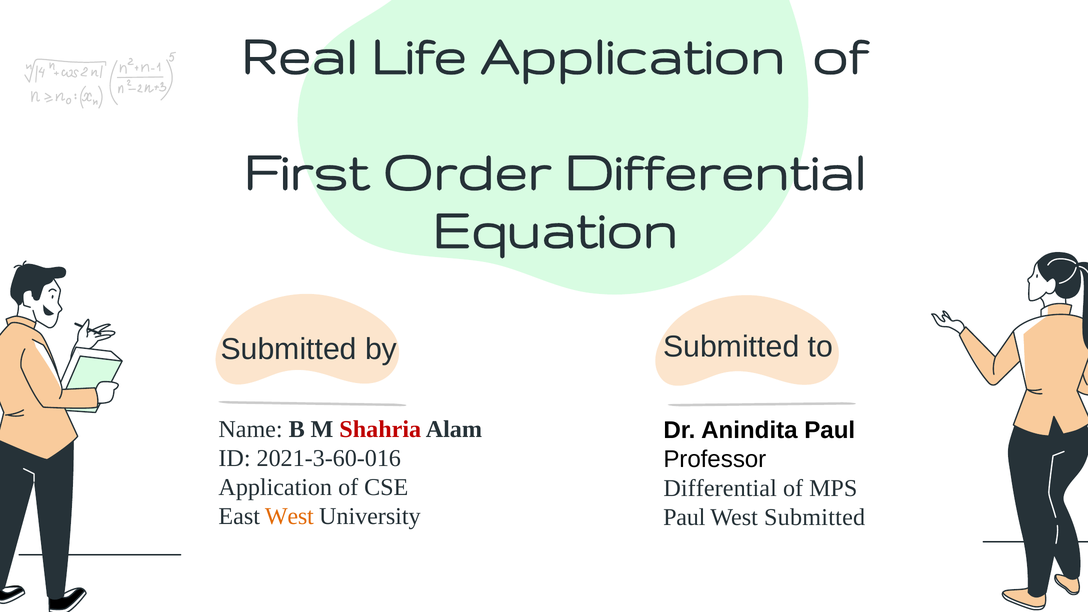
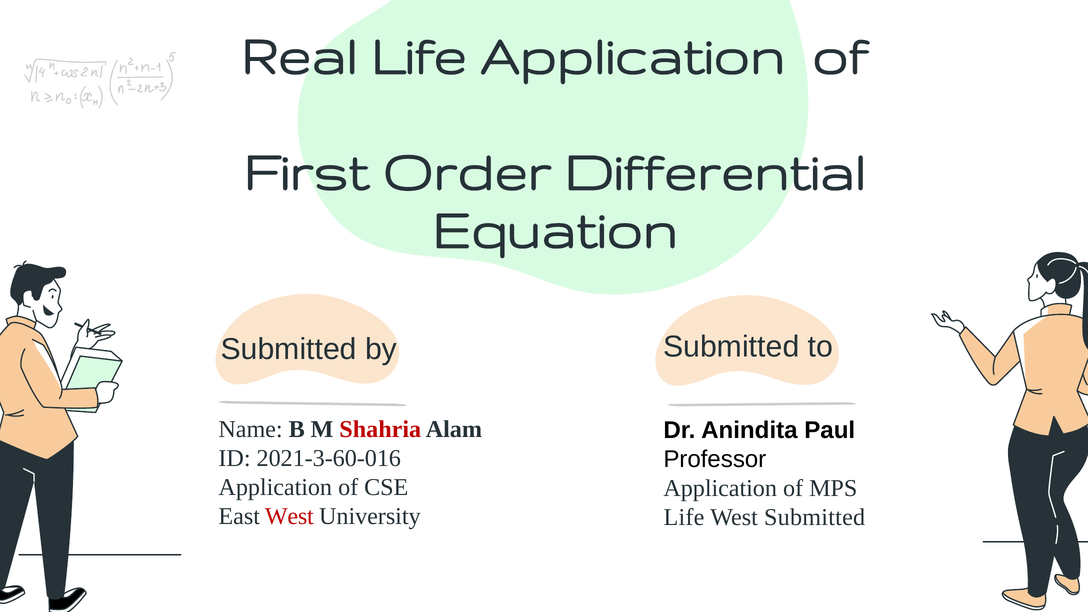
Differential at (720, 488): Differential -> Application
West at (289, 516) colour: orange -> red
Paul at (684, 517): Paul -> Life
